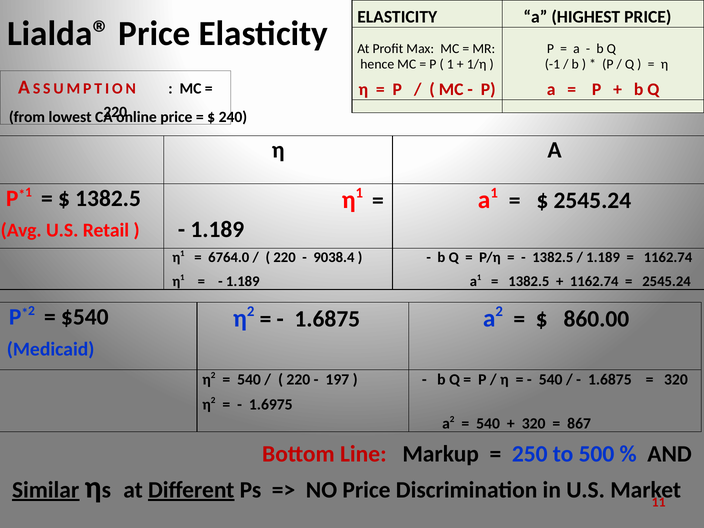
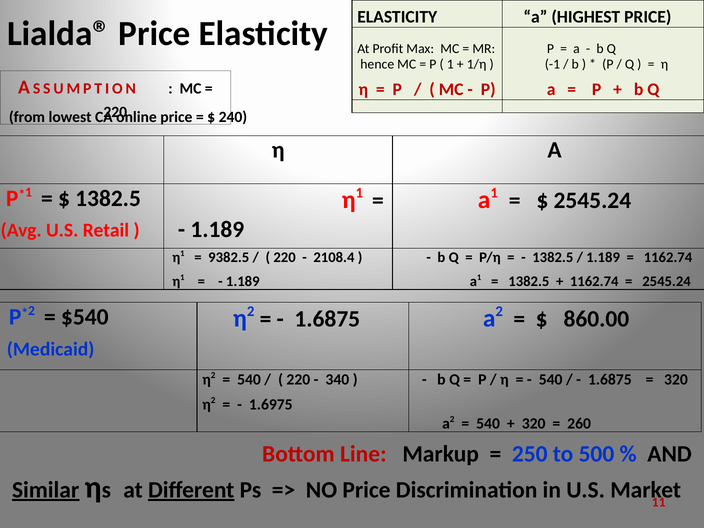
6764.0: 6764.0 -> 9382.5
9038.4: 9038.4 -> 2108.4
197: 197 -> 340
867: 867 -> 260
